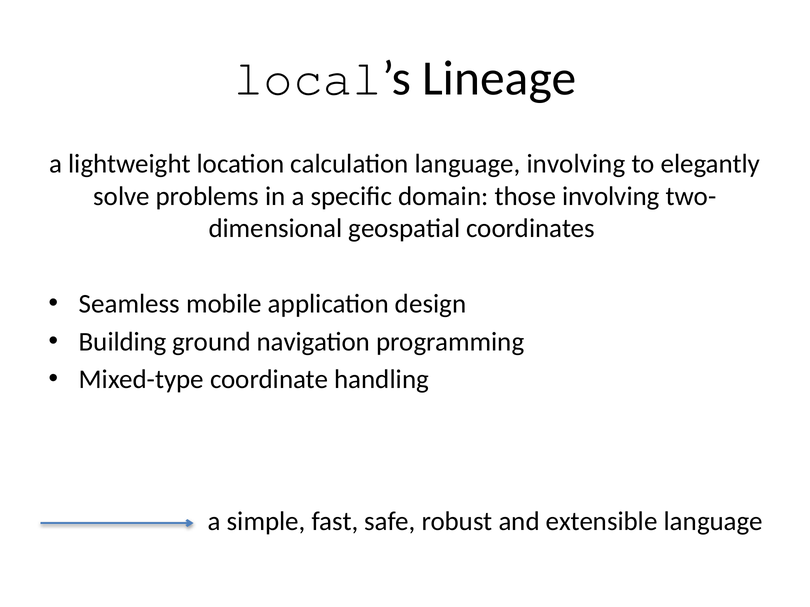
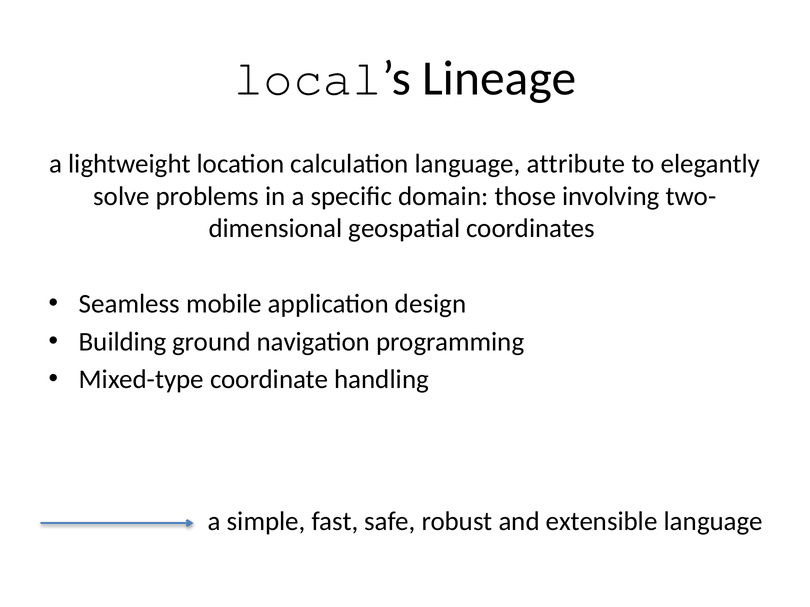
language involving: involving -> attribute
